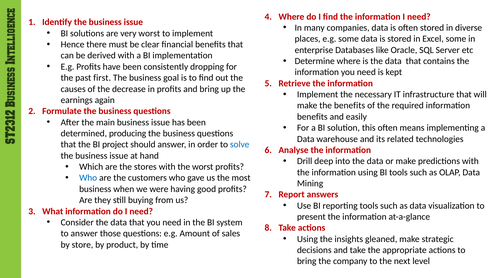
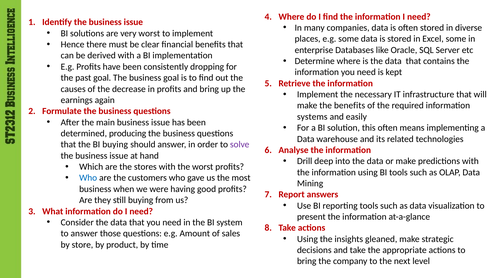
past first: first -> goal
benefits at (312, 116): benefits -> systems
BI project: project -> buying
solve colour: blue -> purple
